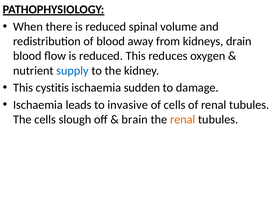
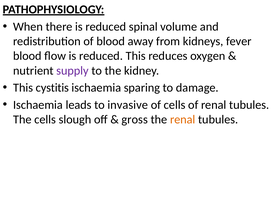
drain: drain -> fever
supply colour: blue -> purple
sudden: sudden -> sparing
brain: brain -> gross
